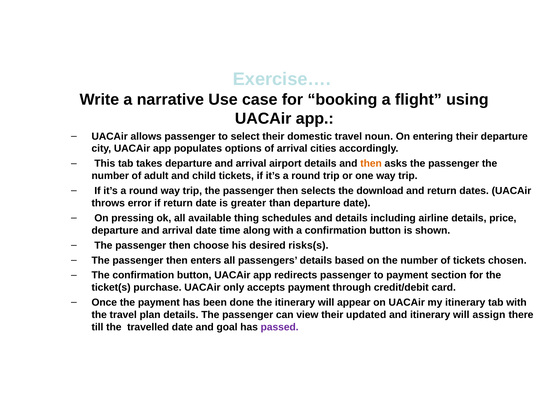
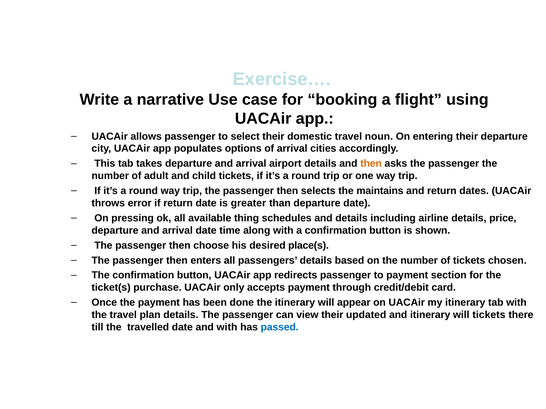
download: download -> maintains
risks(s: risks(s -> place(s
will assign: assign -> tickets
and goal: goal -> with
passed colour: purple -> blue
